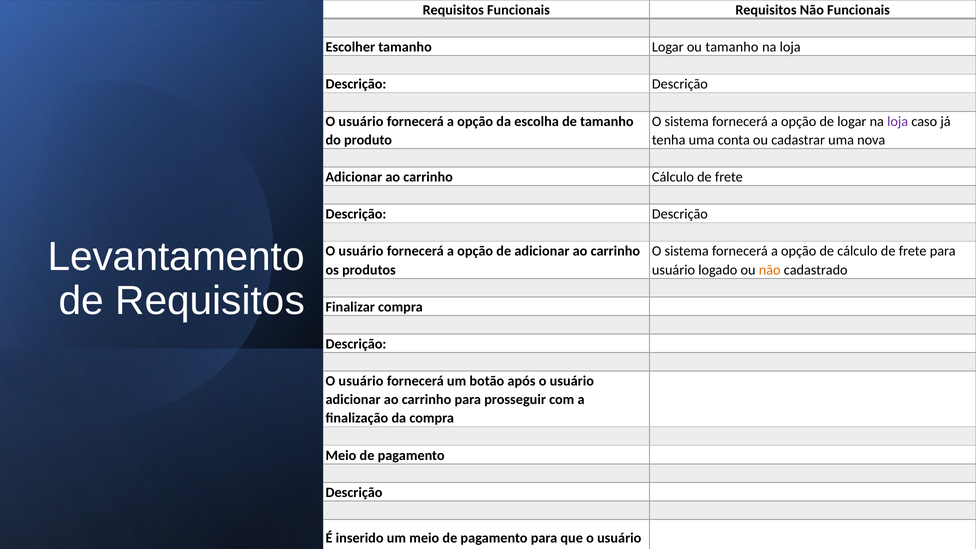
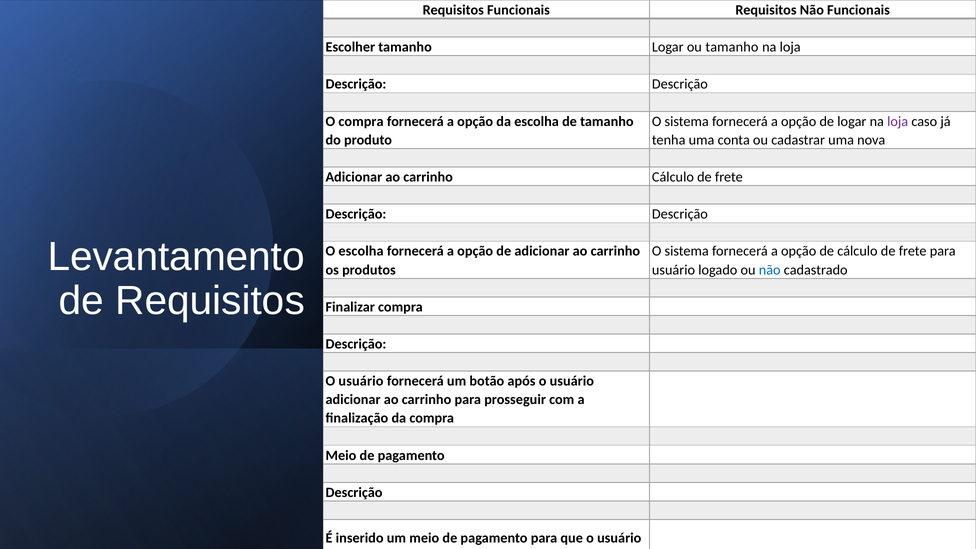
usuário at (361, 121): usuário -> compra
usuário at (361, 251): usuário -> escolha
não at (770, 270) colour: orange -> blue
